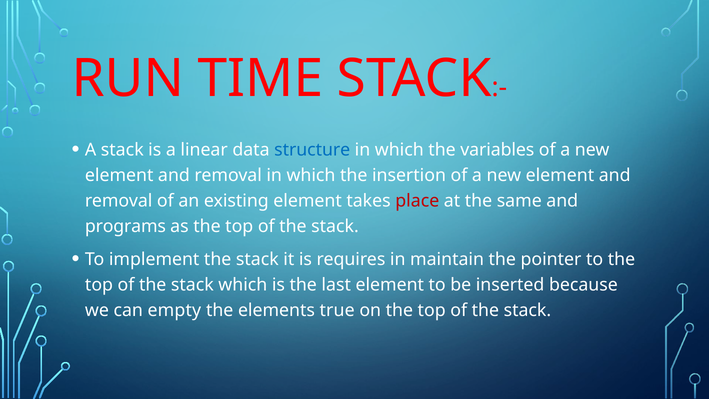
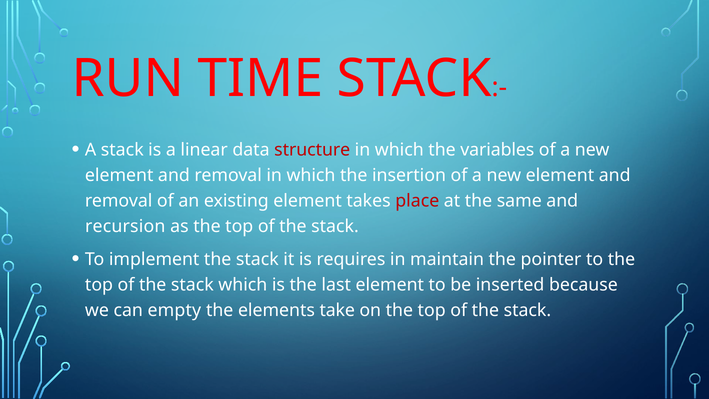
structure colour: blue -> red
programs: programs -> recursion
true: true -> take
